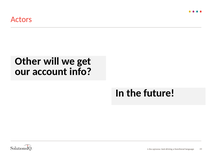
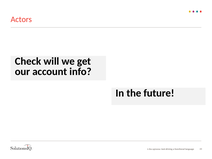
Other: Other -> Check
